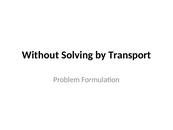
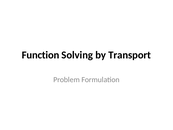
Without: Without -> Function
